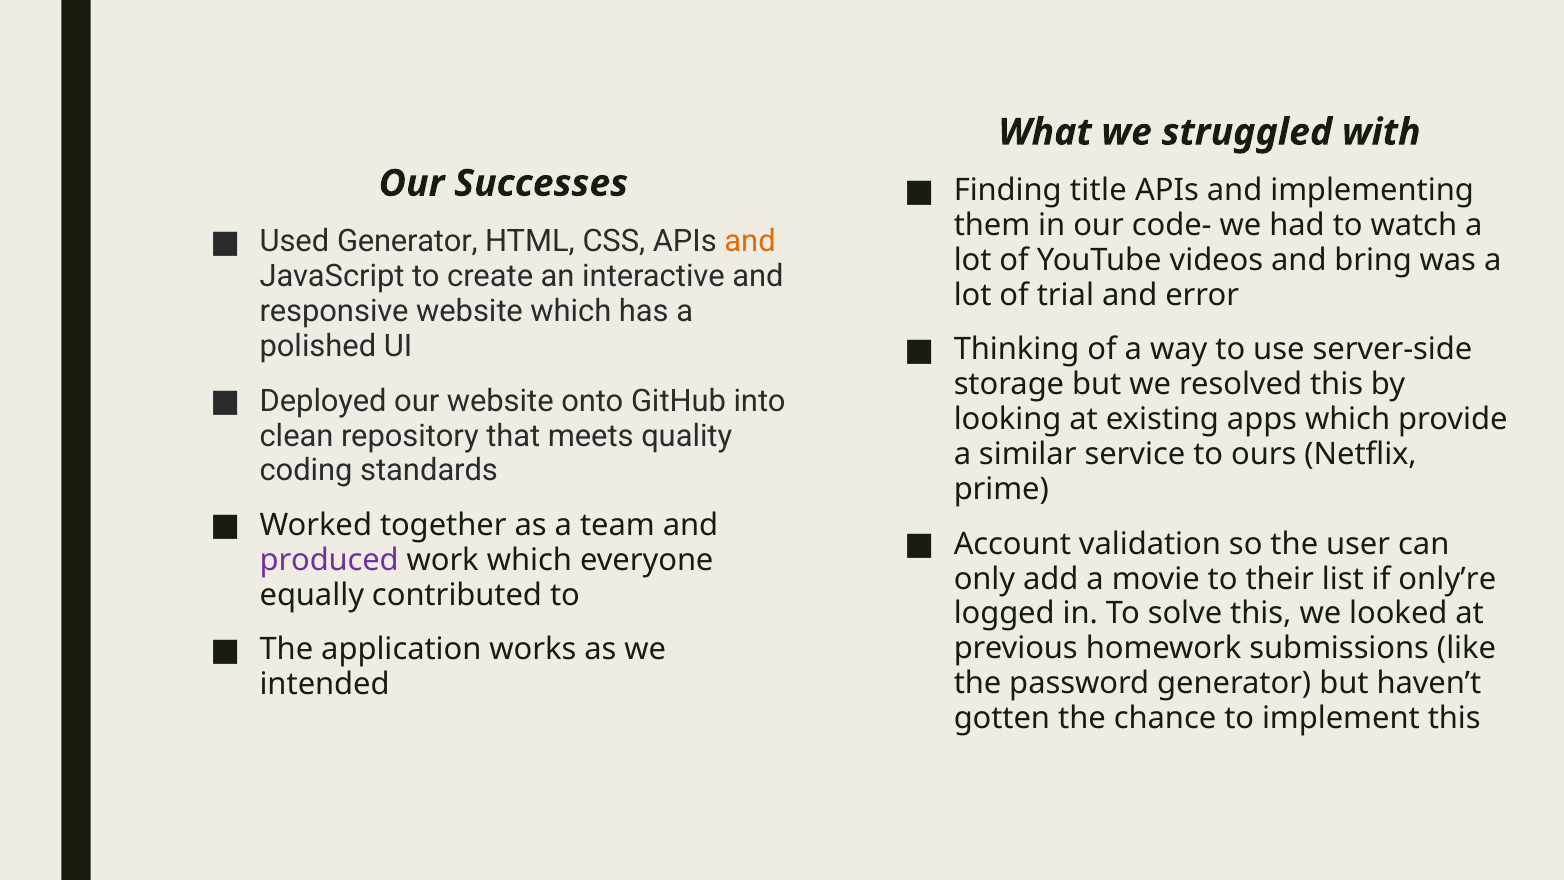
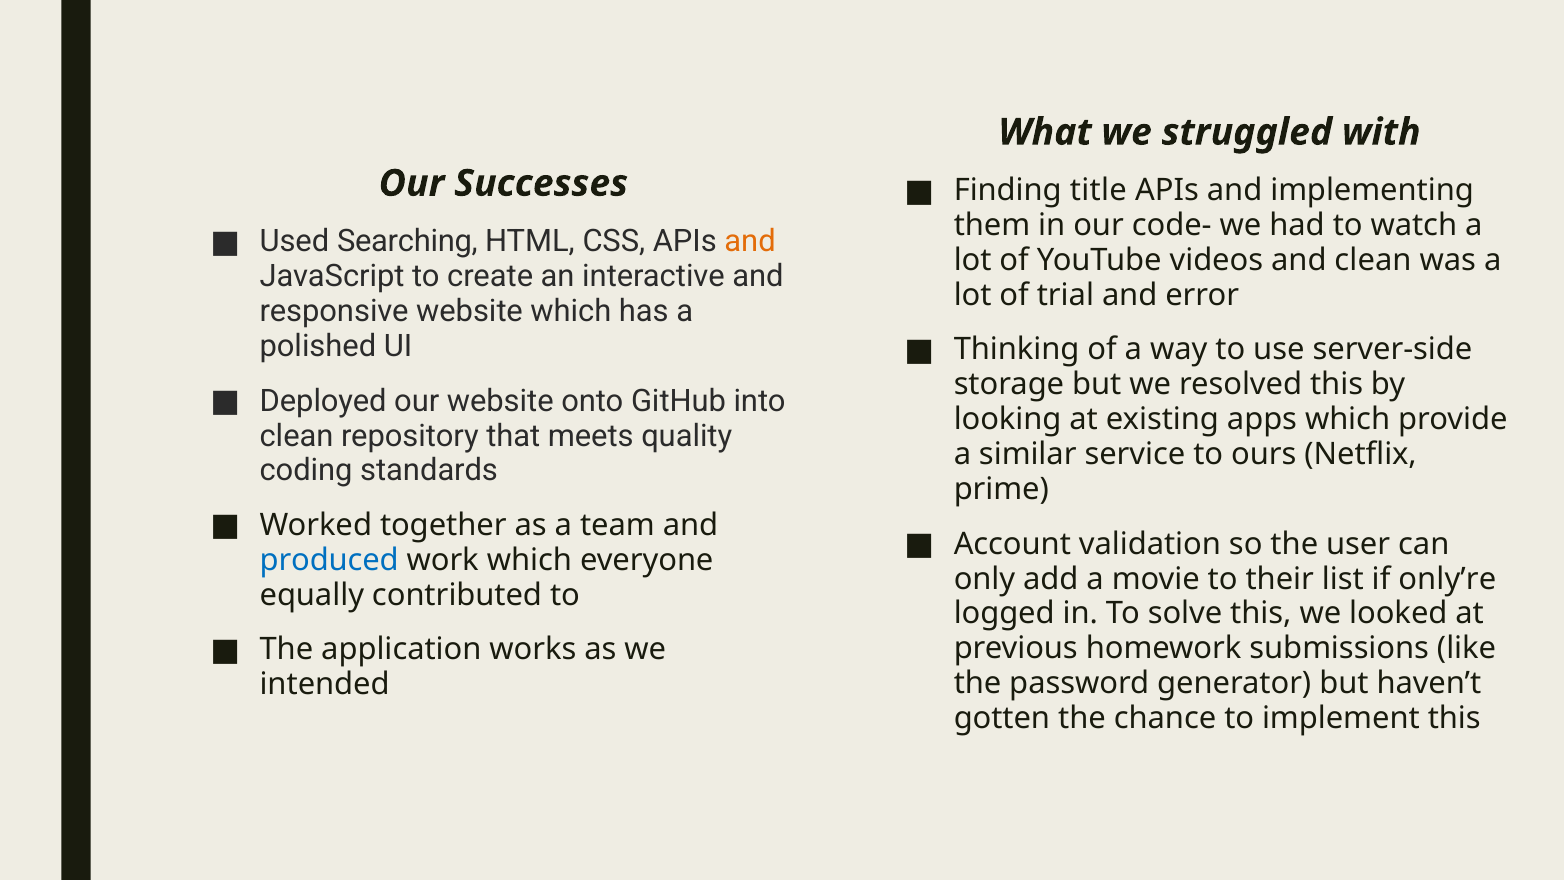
Used Generator: Generator -> Searching
and bring: bring -> clean
produced colour: purple -> blue
